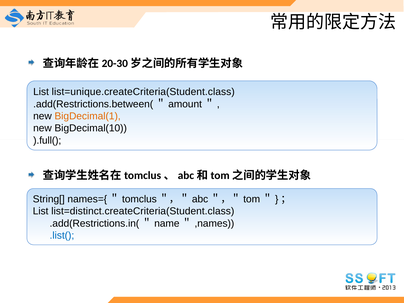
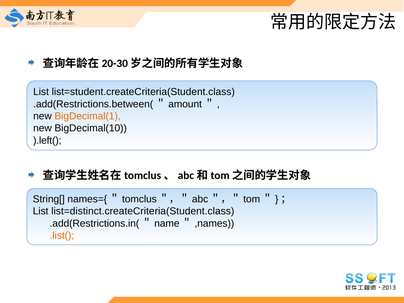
list=unique.createCriteria(Student.class: list=unique.createCriteria(Student.class -> list=student.createCriteria(Student.class
).full(: ).full( -> ).left(
.list( colour: blue -> orange
